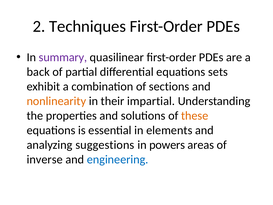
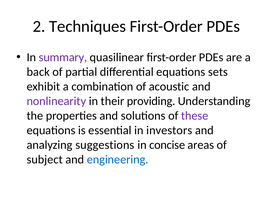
sections: sections -> acoustic
nonlinearity colour: orange -> purple
impartial: impartial -> providing
these colour: orange -> purple
elements: elements -> investors
powers: powers -> concise
inverse: inverse -> subject
